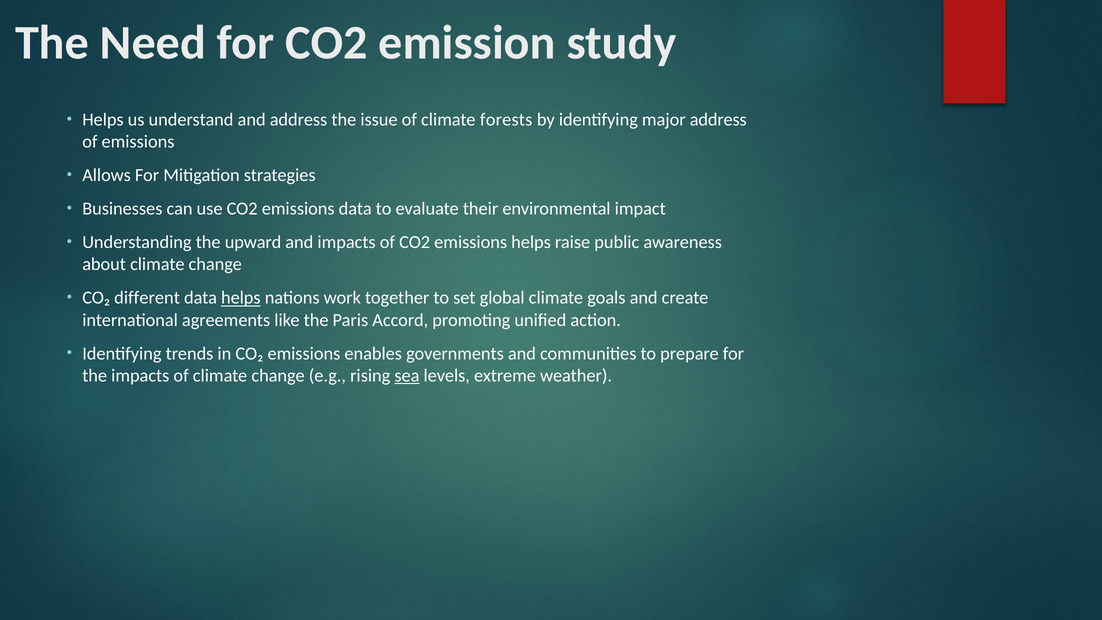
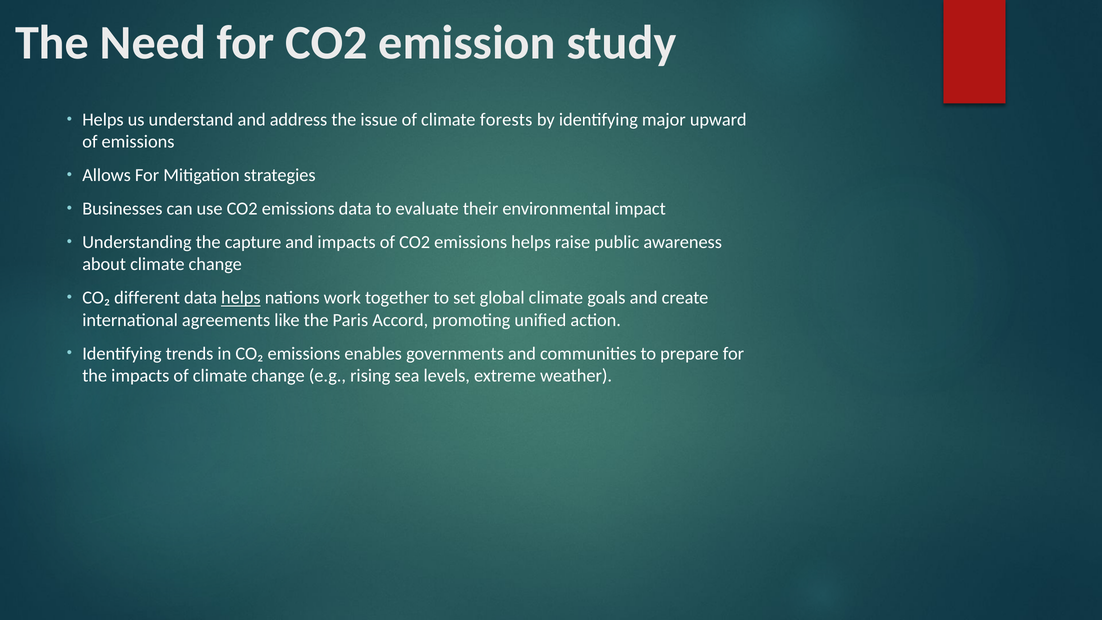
major address: address -> upward
upward: upward -> capture
sea underline: present -> none
